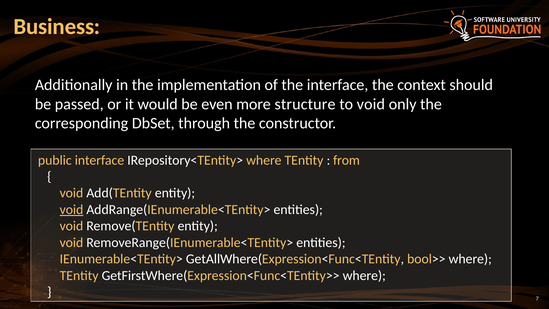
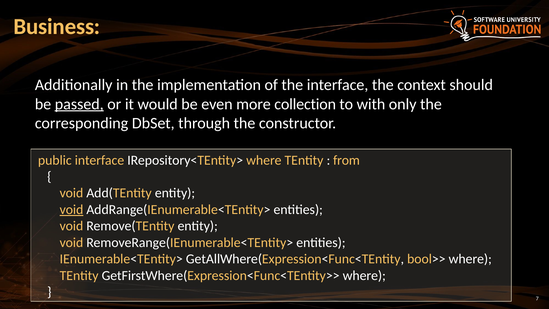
passed underline: none -> present
structure: structure -> collection
to void: void -> with
